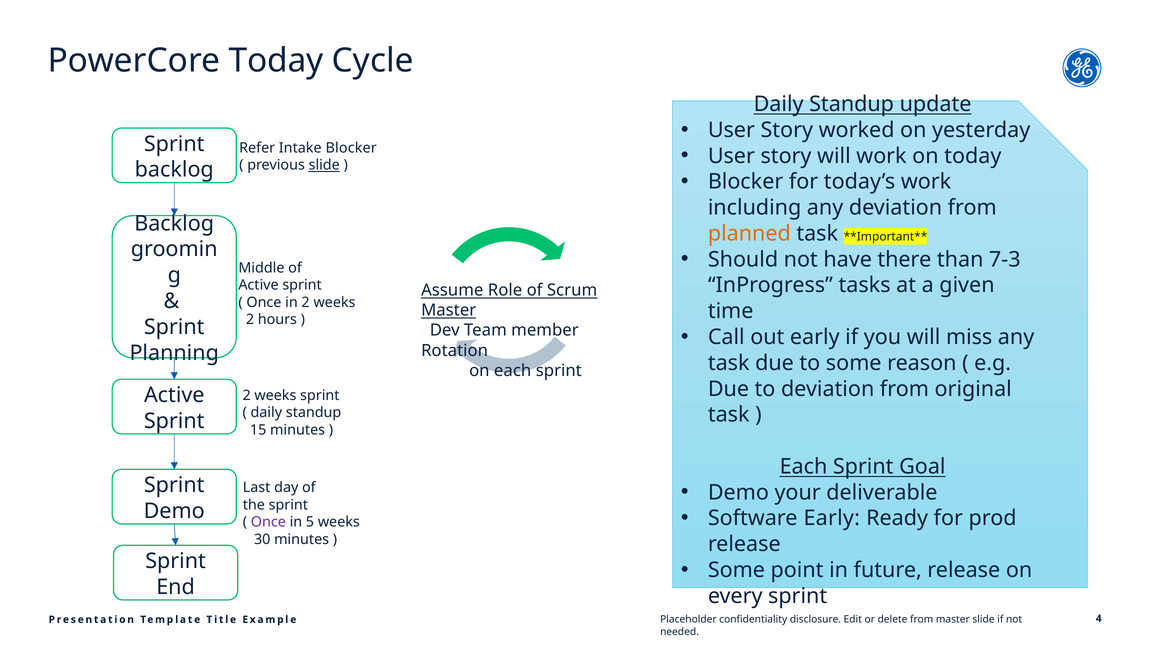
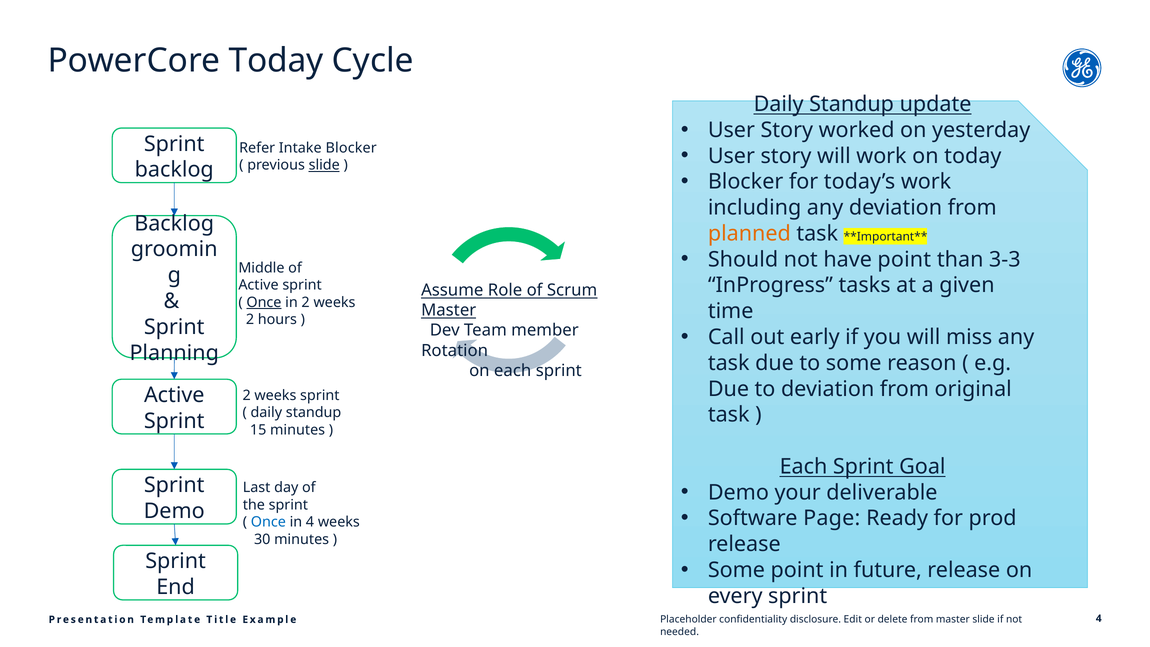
have there: there -> point
7-3: 7-3 -> 3-3
Once at (264, 302) underline: none -> present
Software Early: Early -> Page
Once at (268, 522) colour: purple -> blue
in 5: 5 -> 4
